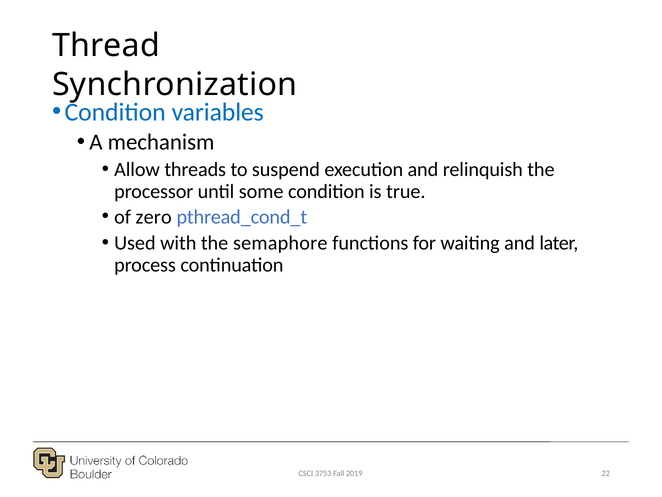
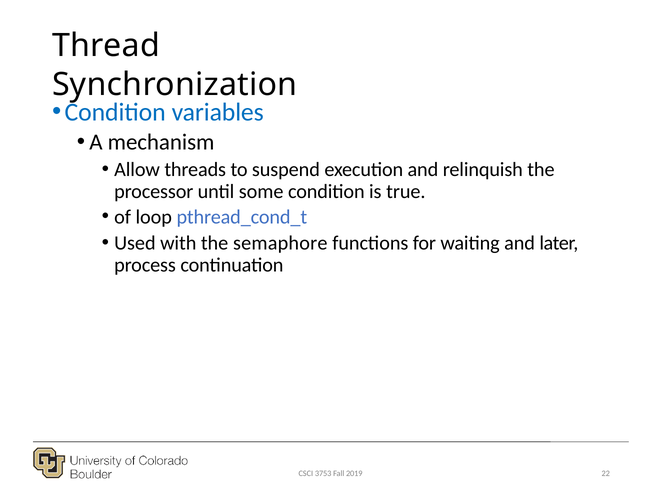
zero: zero -> loop
